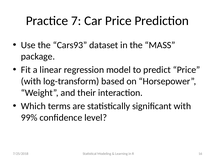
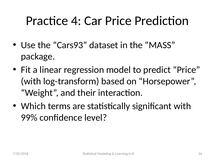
7: 7 -> 4
